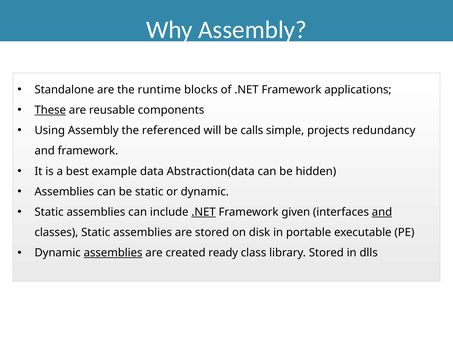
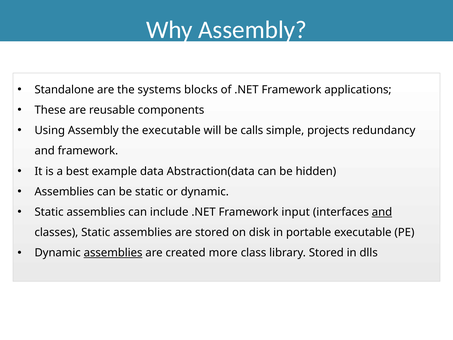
runtime: runtime -> systems
These underline: present -> none
the referenced: referenced -> executable
.NET at (204, 212) underline: present -> none
given: given -> input
ready: ready -> more
